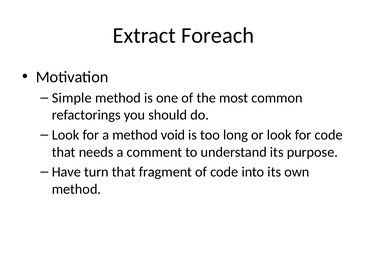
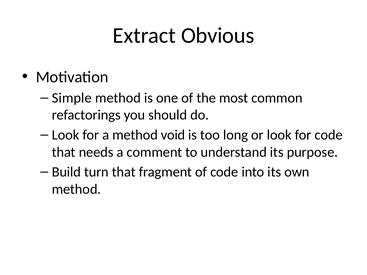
Foreach: Foreach -> Obvious
Have: Have -> Build
